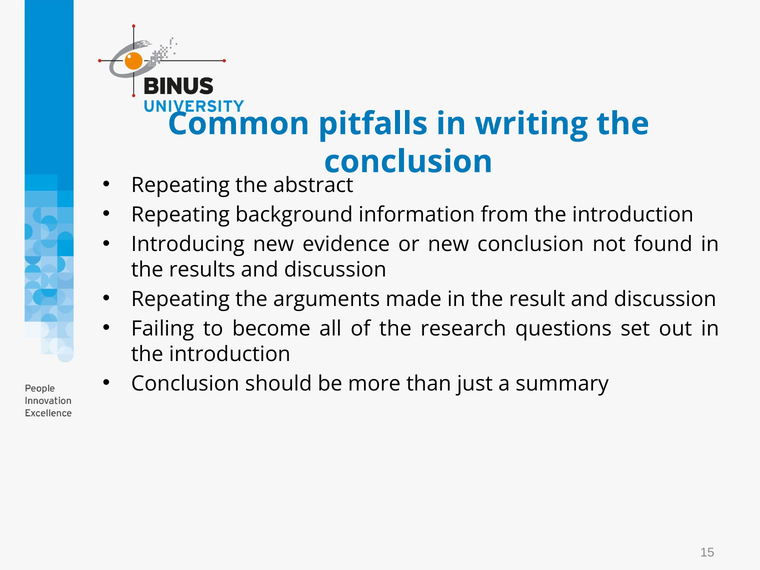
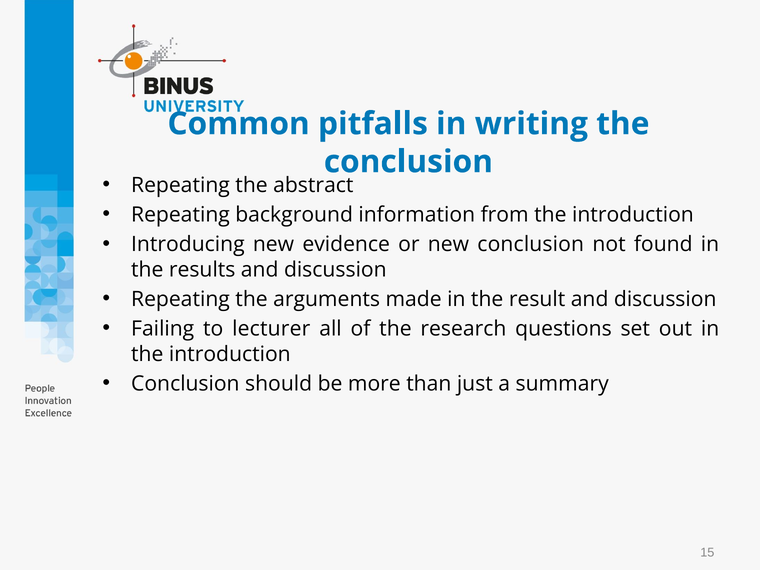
become: become -> lecturer
